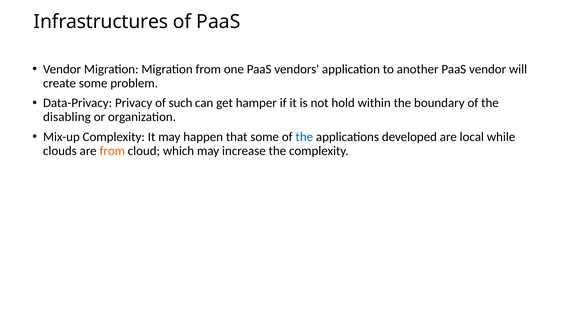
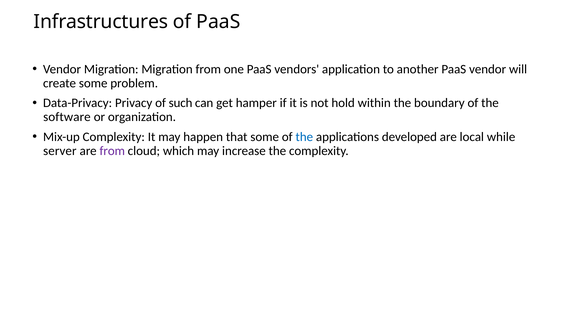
disabling: disabling -> software
clouds: clouds -> server
from at (112, 151) colour: orange -> purple
